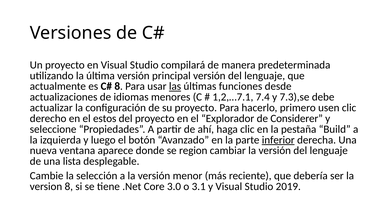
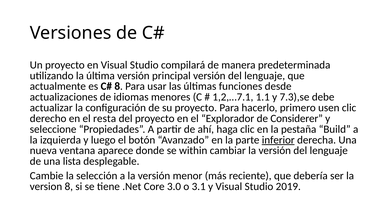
las underline: present -> none
7.4: 7.4 -> 1.1
estos: estos -> resta
region: region -> within
